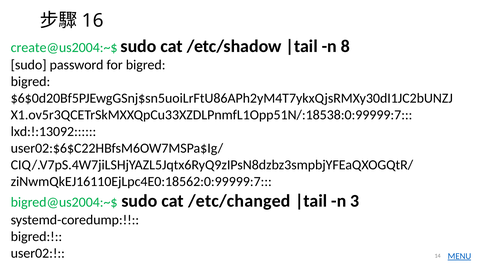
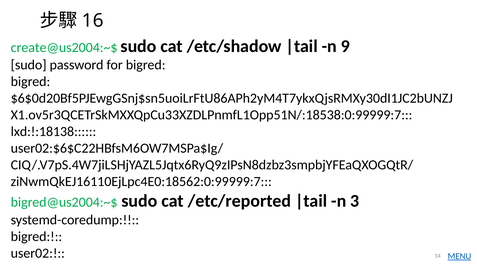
8: 8 -> 9
lxd:!:13092: lxd:!:13092 -> lxd:!:18138
/etc/changed: /etc/changed -> /etc/reported
